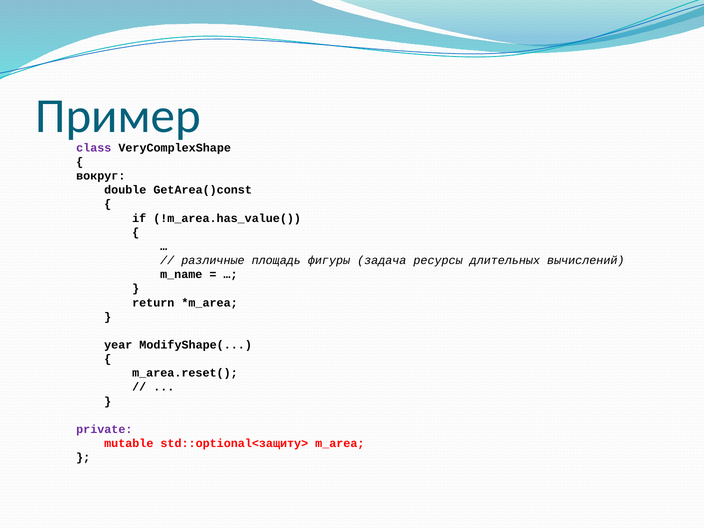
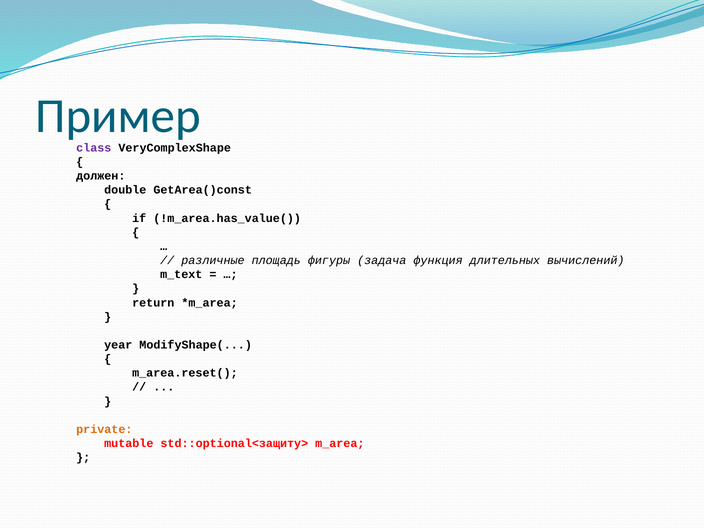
вокруг: вокруг -> должен
ресурсы: ресурсы -> функция
m_name: m_name -> m_text
private colour: purple -> orange
